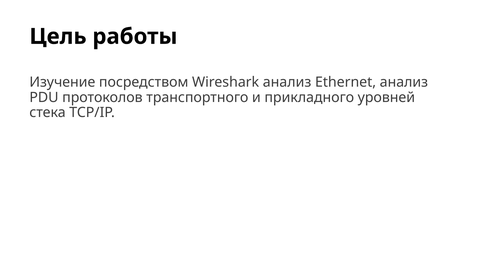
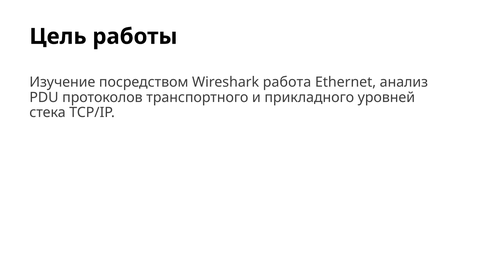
Wireshark анализ: анализ -> работа
